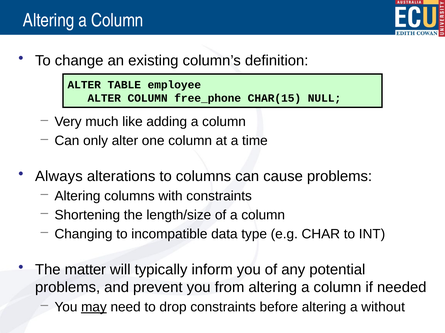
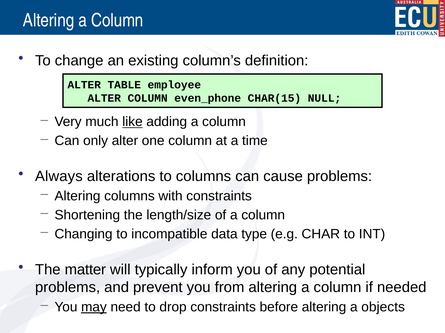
free_phone: free_phone -> even_phone
like underline: none -> present
without: without -> objects
